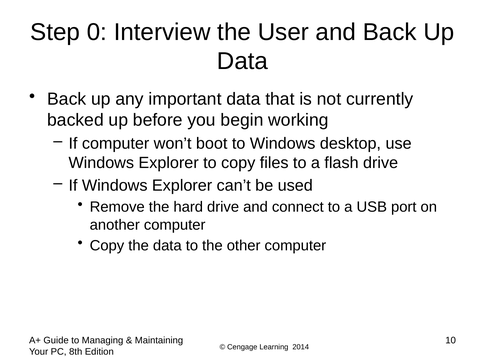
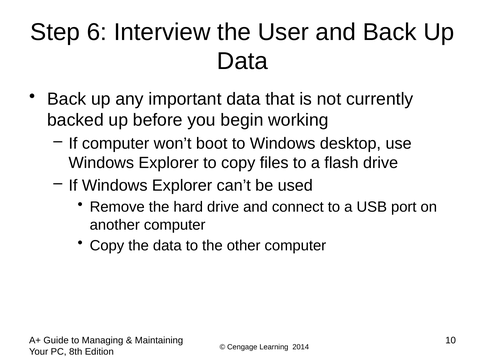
0: 0 -> 6
